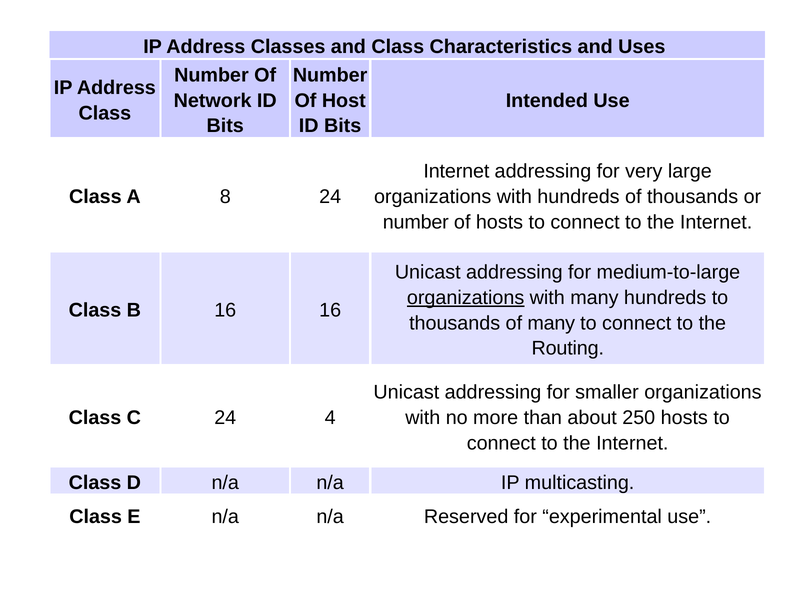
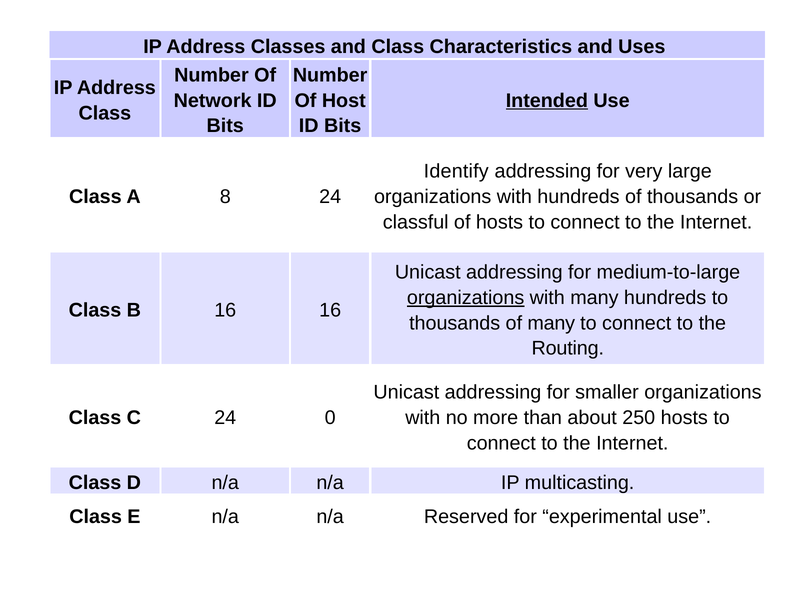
Intended underline: none -> present
Internet at (456, 172): Internet -> Identify
number at (416, 222): number -> classful
4: 4 -> 0
